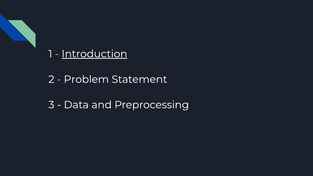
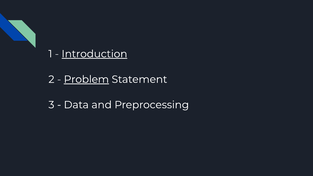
Problem underline: none -> present
